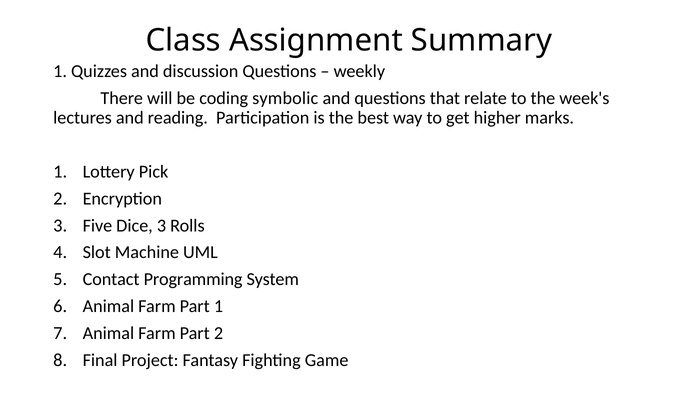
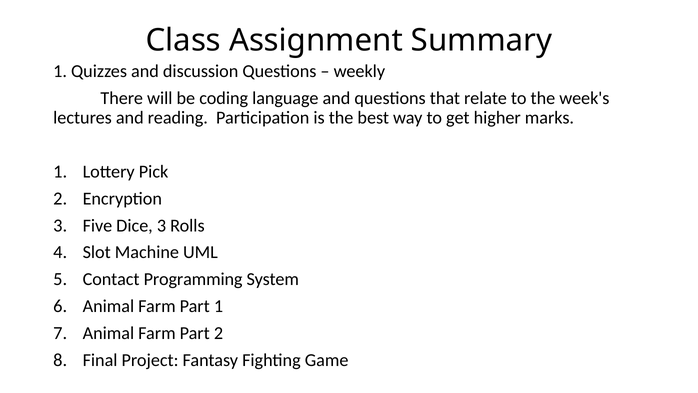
symbolic: symbolic -> language
